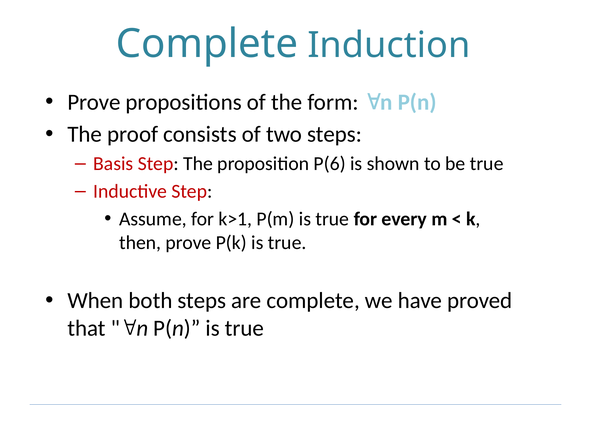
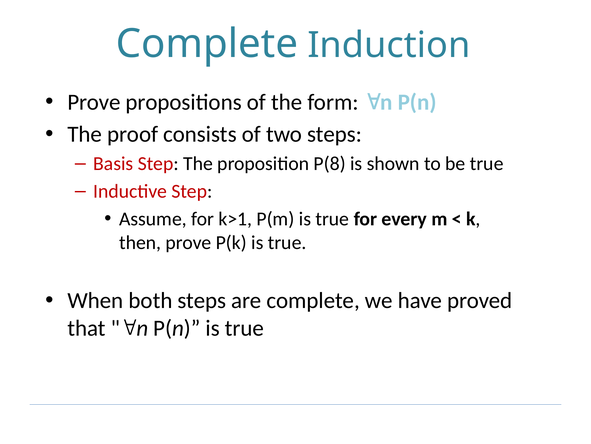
P(6: P(6 -> P(8
